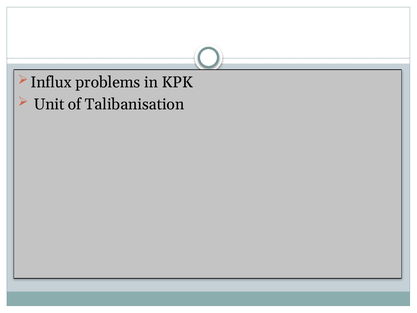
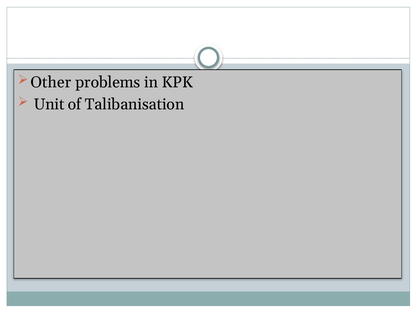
Influx: Influx -> Other
